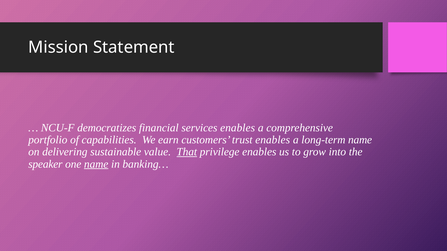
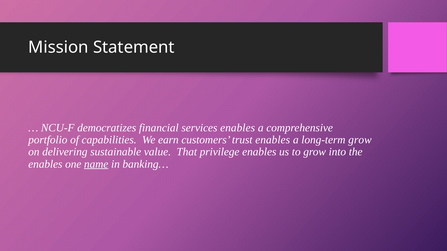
long-term name: name -> grow
That underline: present -> none
speaker at (45, 164): speaker -> enables
